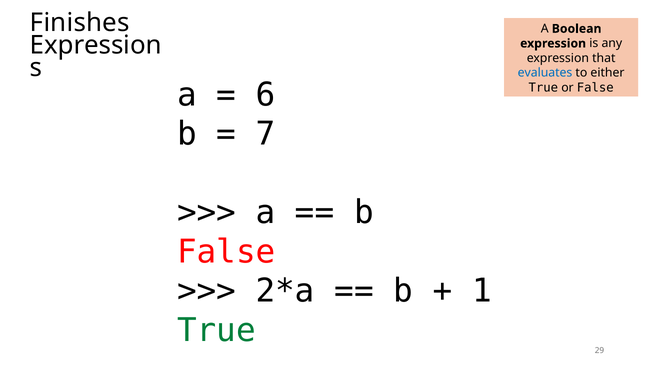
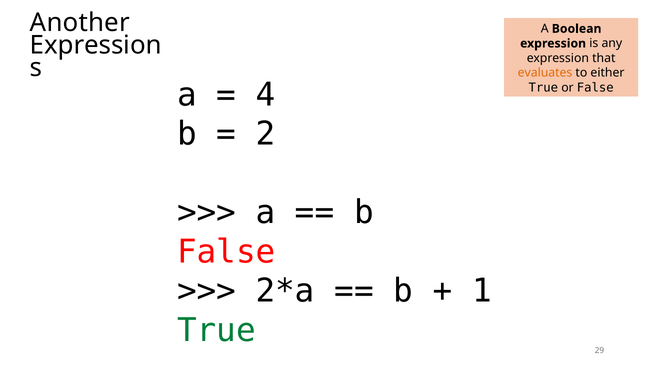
Finishes: Finishes -> Another
evaluates colour: blue -> orange
6: 6 -> 4
7: 7 -> 2
